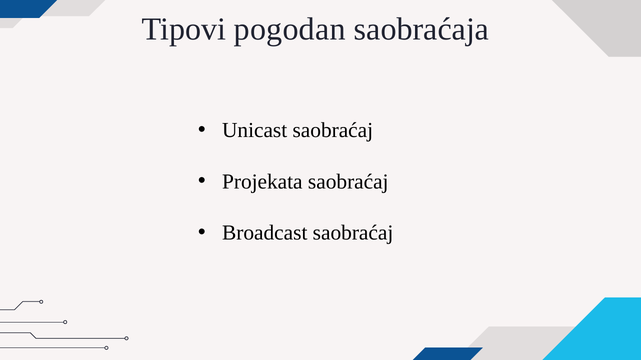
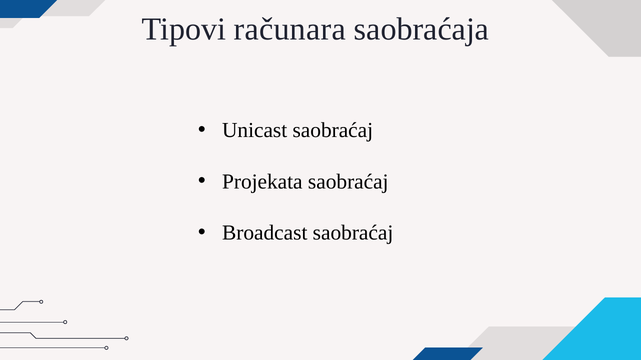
pogodan: pogodan -> računara
